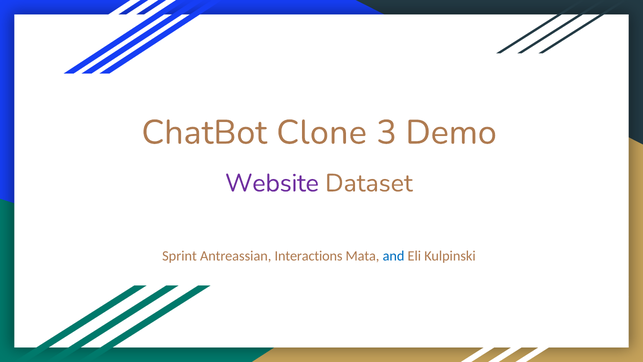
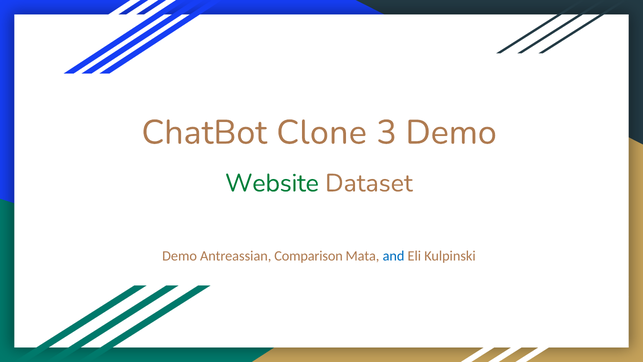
Website colour: purple -> green
Sprint at (180, 256): Sprint -> Demo
Interactions: Interactions -> Comparison
